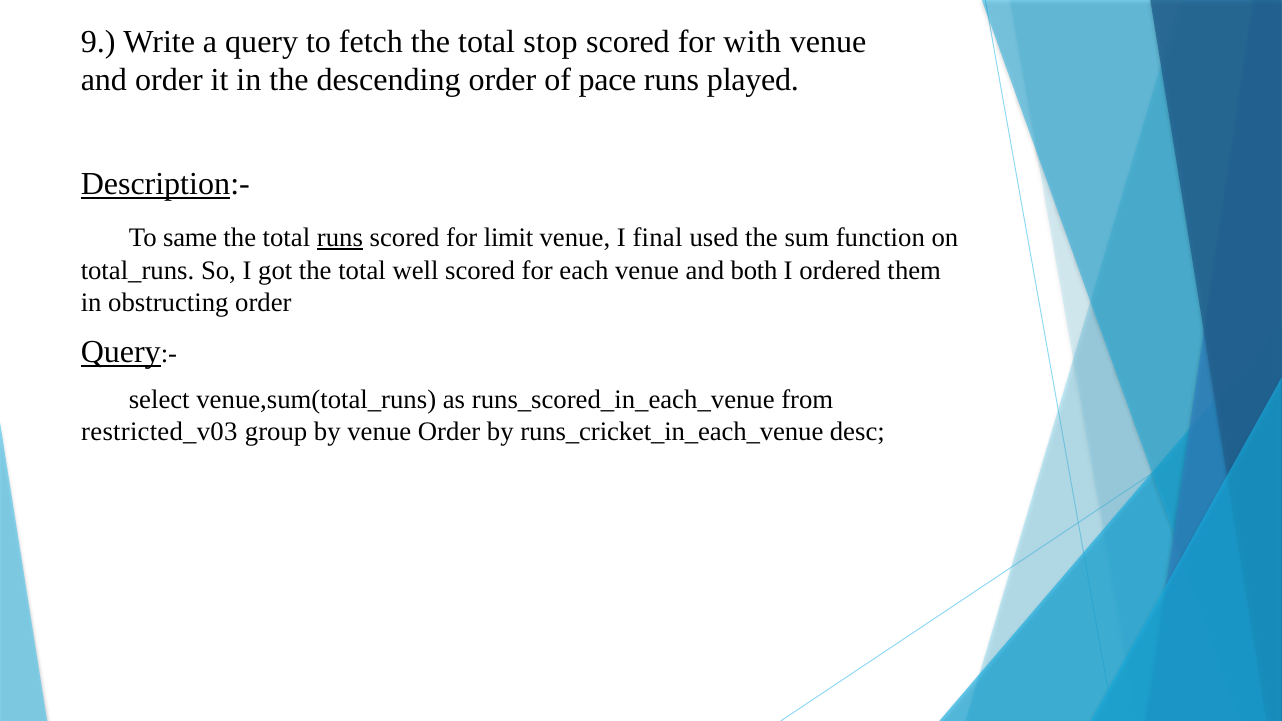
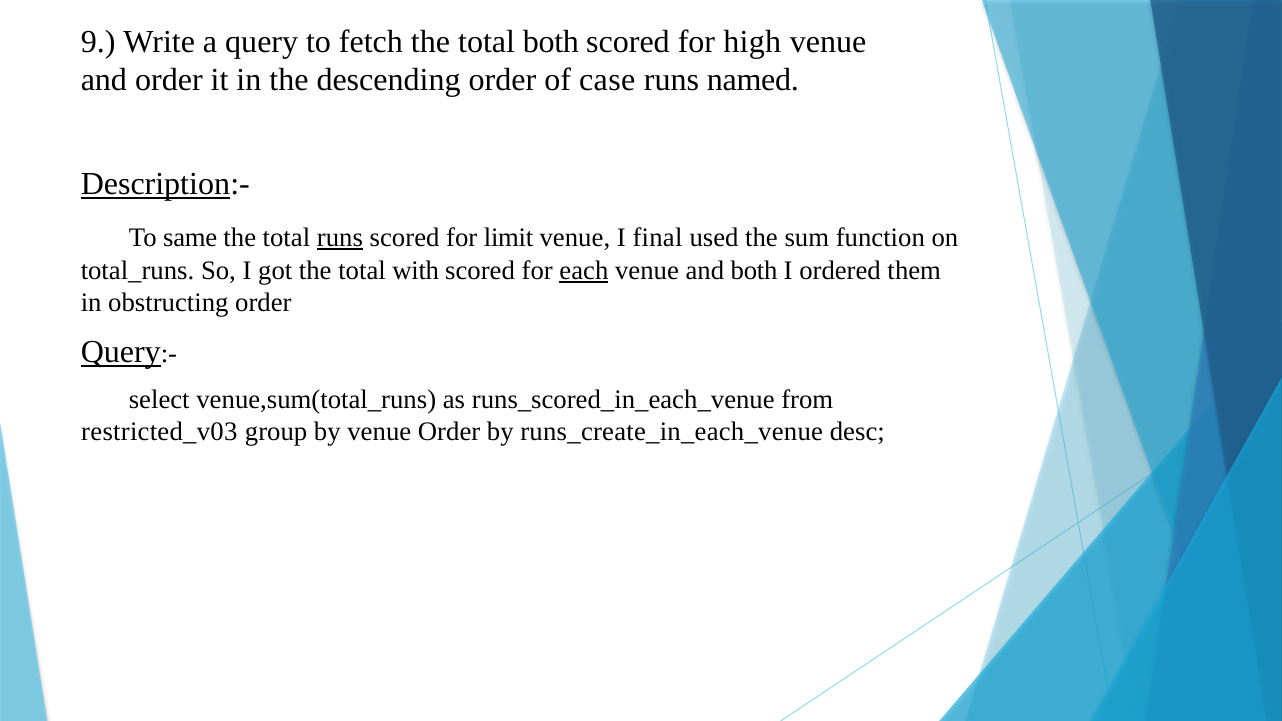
total stop: stop -> both
with: with -> high
pace: pace -> case
played: played -> named
well: well -> with
each underline: none -> present
runs_cricket_in_each_venue: runs_cricket_in_each_venue -> runs_create_in_each_venue
